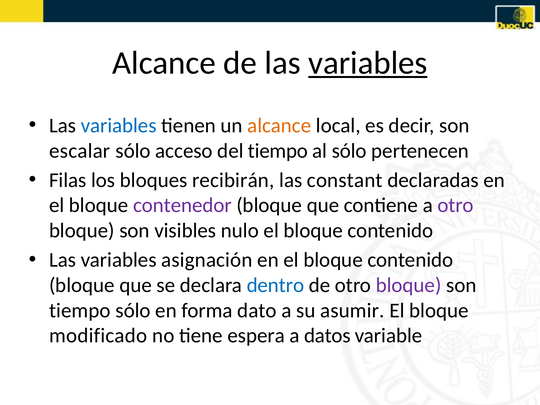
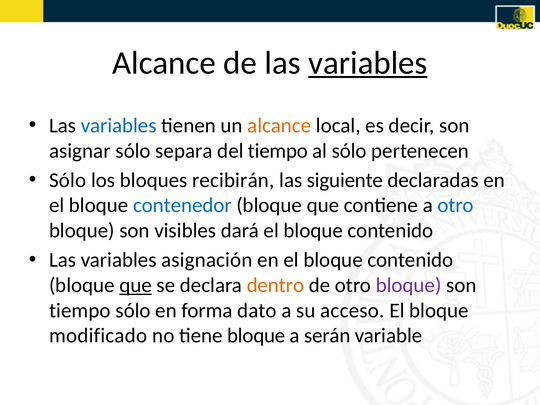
escalar: escalar -> asignar
acceso: acceso -> separa
Filas at (68, 180): Filas -> Sólo
constant: constant -> siguiente
contenedor colour: purple -> blue
otro at (456, 205) colour: purple -> blue
nulo: nulo -> dará
que at (136, 285) underline: none -> present
dentro colour: blue -> orange
asumir: asumir -> acceso
tiene espera: espera -> bloque
datos: datos -> serán
